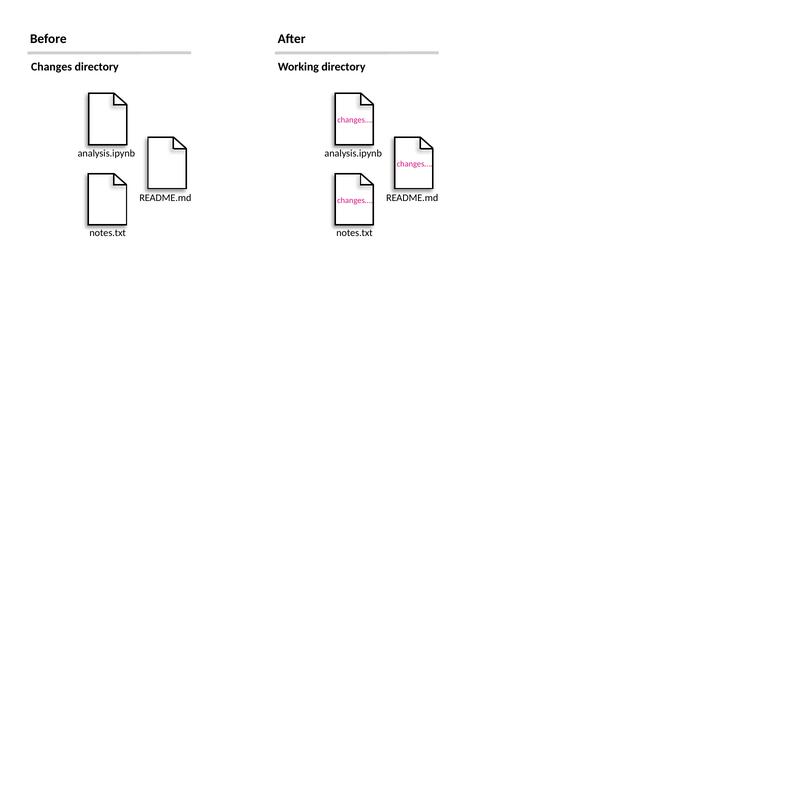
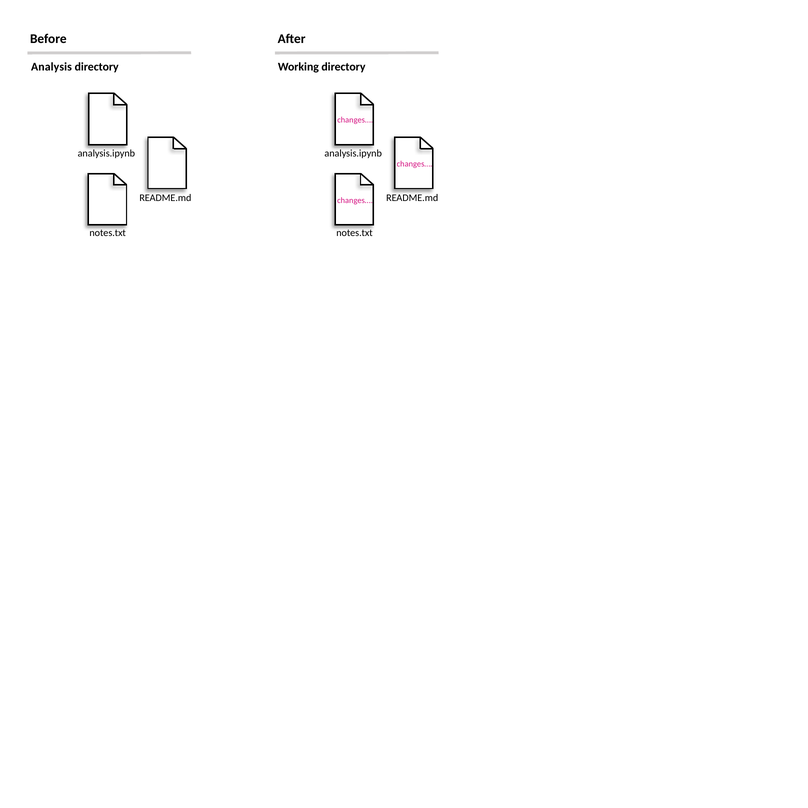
Changes: Changes -> Analysis
